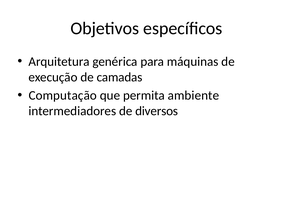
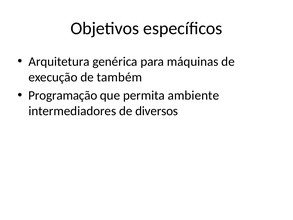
camadas: camadas -> também
Computação: Computação -> Programação
